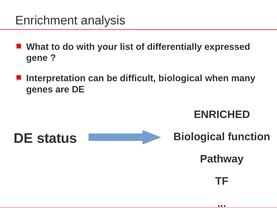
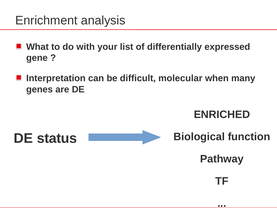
difficult biological: biological -> molecular
